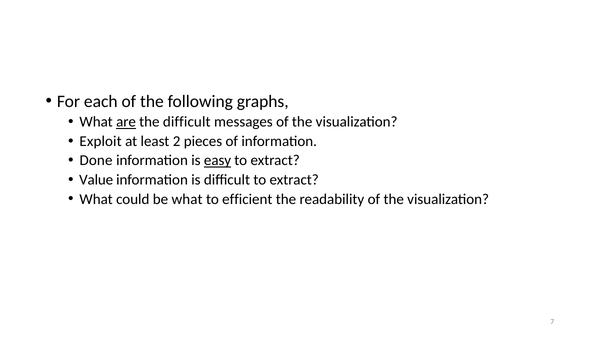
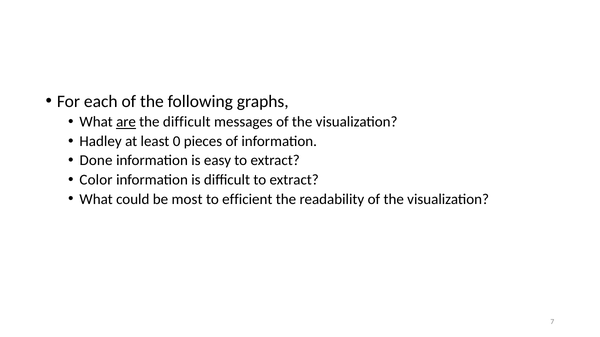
Exploit: Exploit -> Hadley
2: 2 -> 0
easy underline: present -> none
Value: Value -> Color
be what: what -> most
